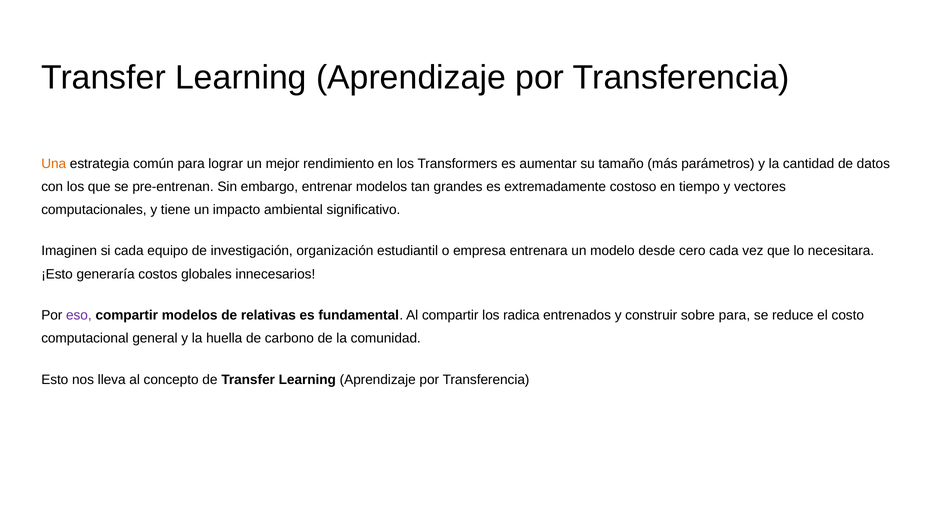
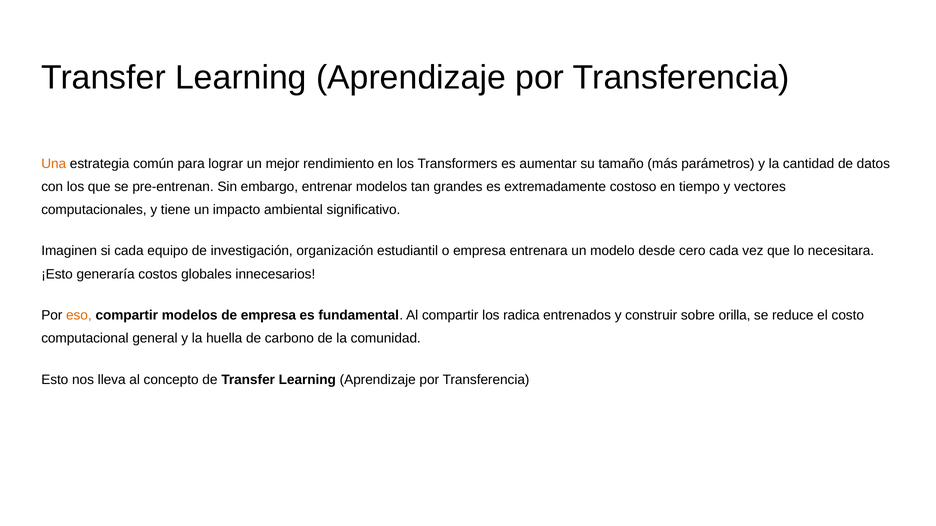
eso colour: purple -> orange
de relativas: relativas -> empresa
sobre para: para -> orilla
